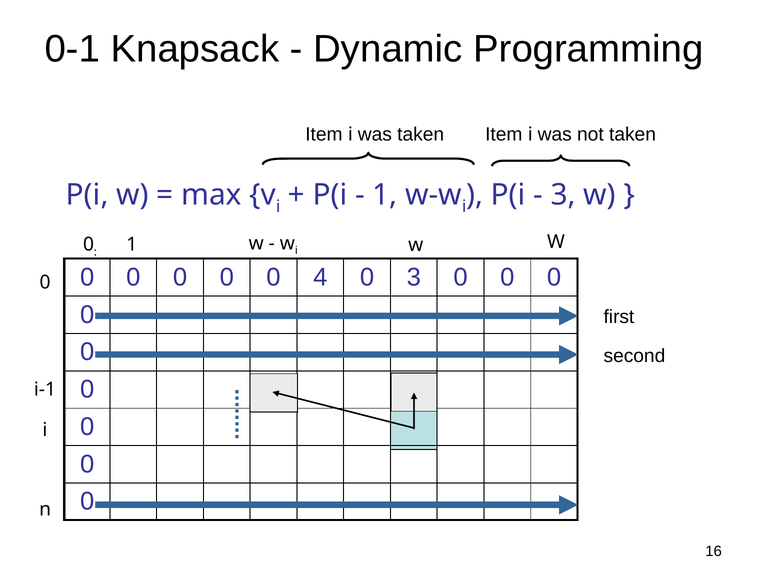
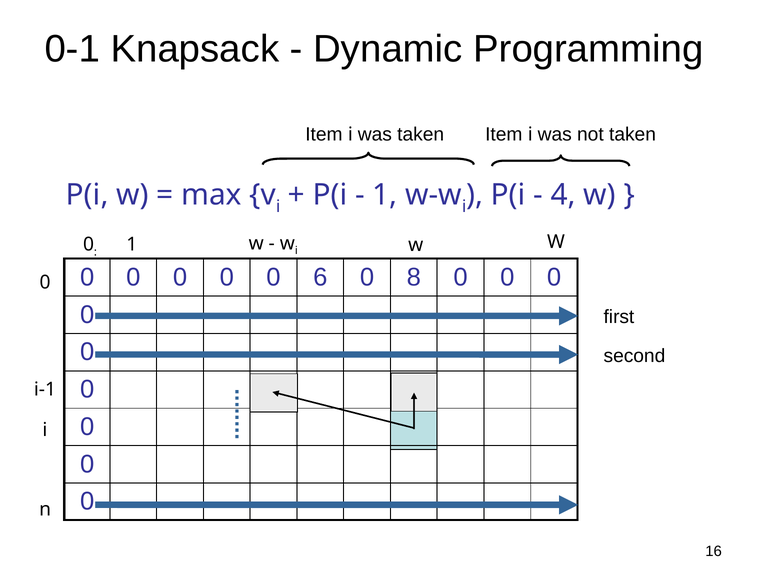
3 at (563, 195): 3 -> 4
4: 4 -> 6
0 3: 3 -> 8
